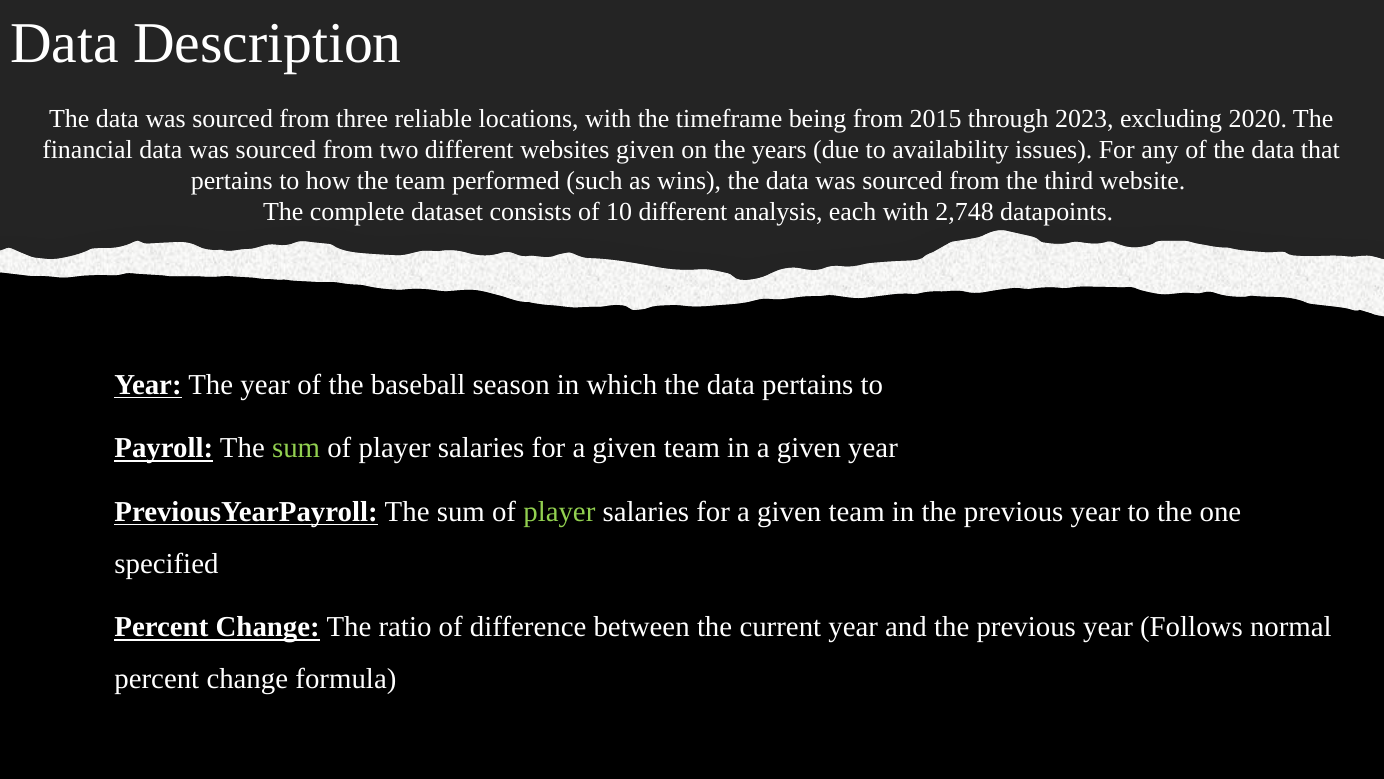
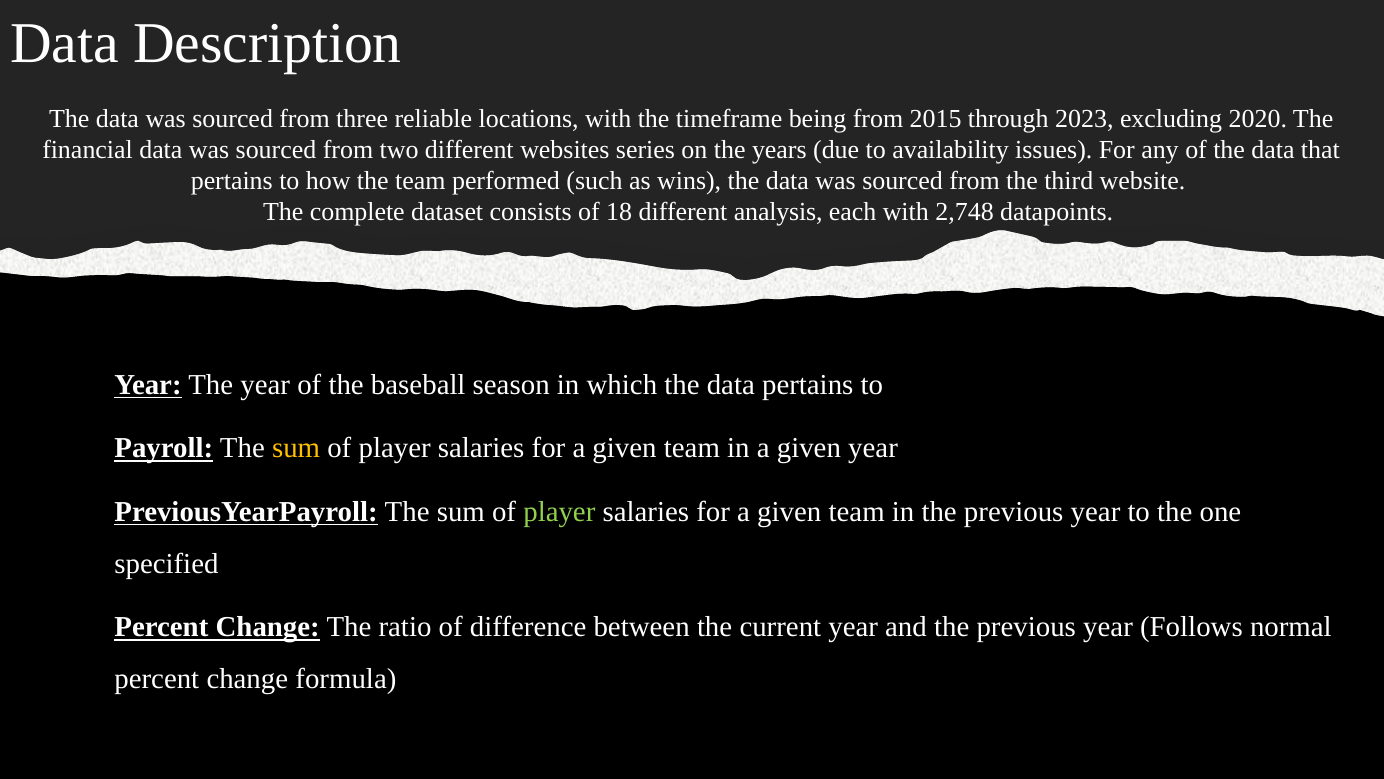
websites given: given -> series
10: 10 -> 18
sum at (296, 448) colour: light green -> yellow
